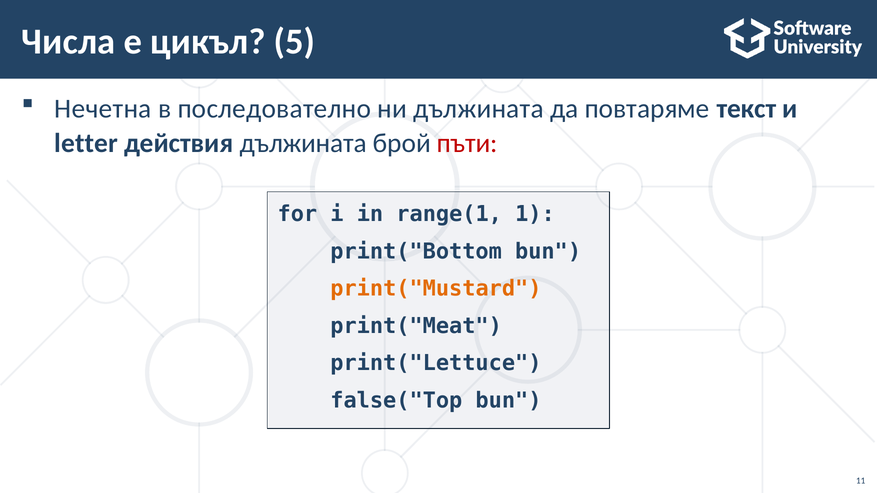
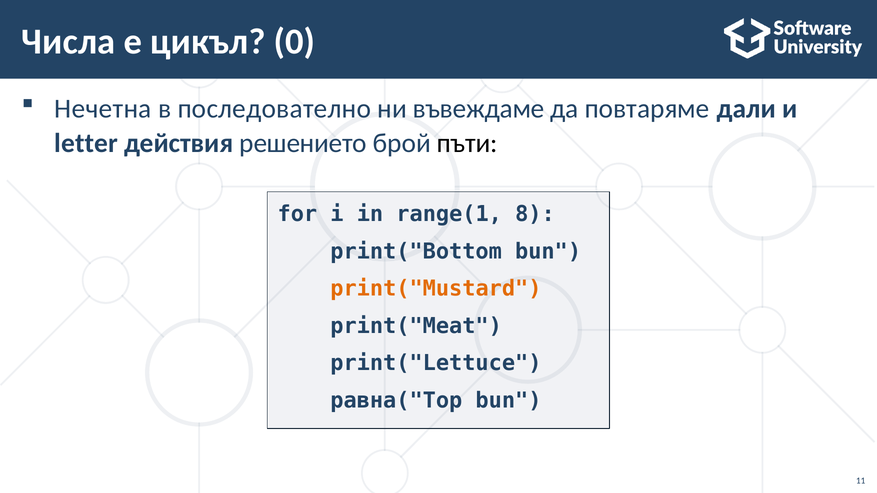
5: 5 -> 0
ни дължината: дължината -> въвеждаме
текст: текст -> дали
действия дължината: дължината -> решението
пъти colour: red -> black
1: 1 -> 8
false("Top: false("Top -> равна("Top
